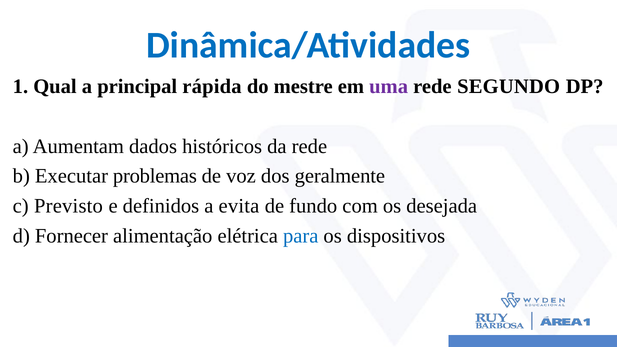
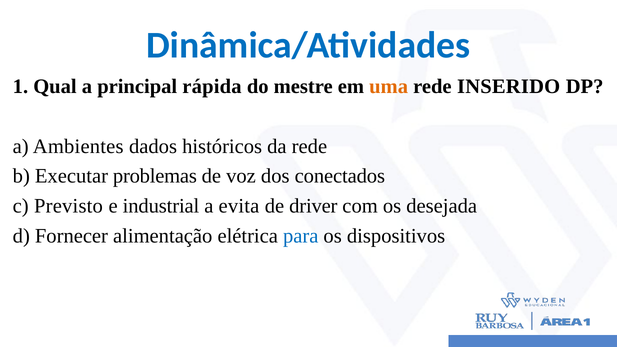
uma colour: purple -> orange
SEGUNDO: SEGUNDO -> INSERIDO
Aumentam: Aumentam -> Ambientes
geralmente: geralmente -> conectados
definidos: definidos -> industrial
fundo: fundo -> driver
